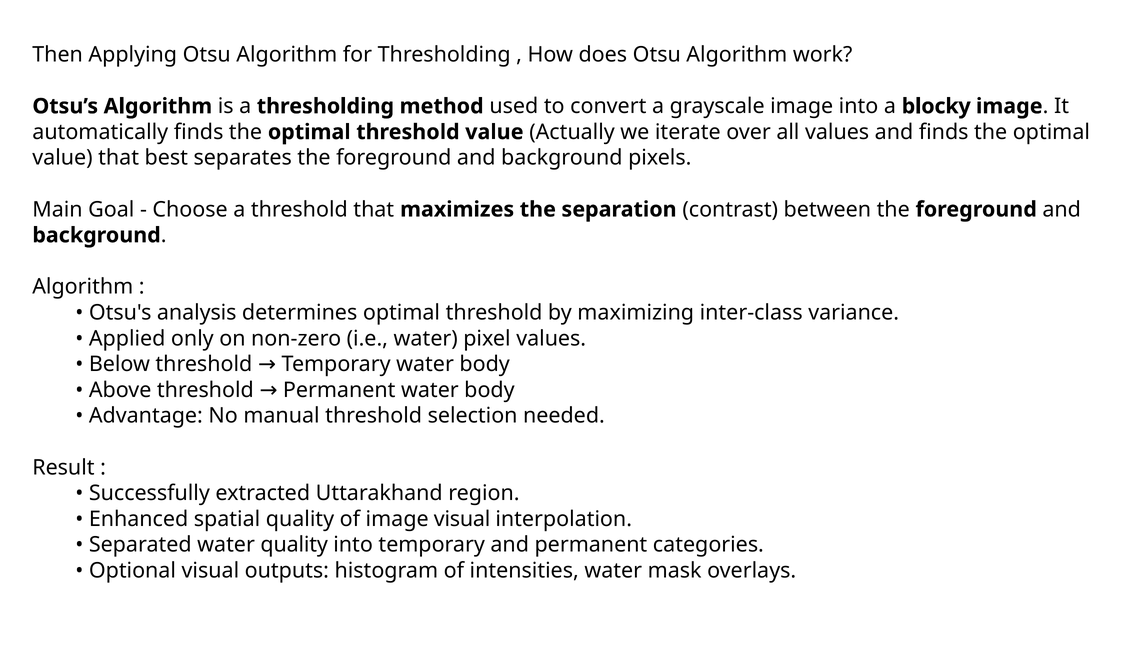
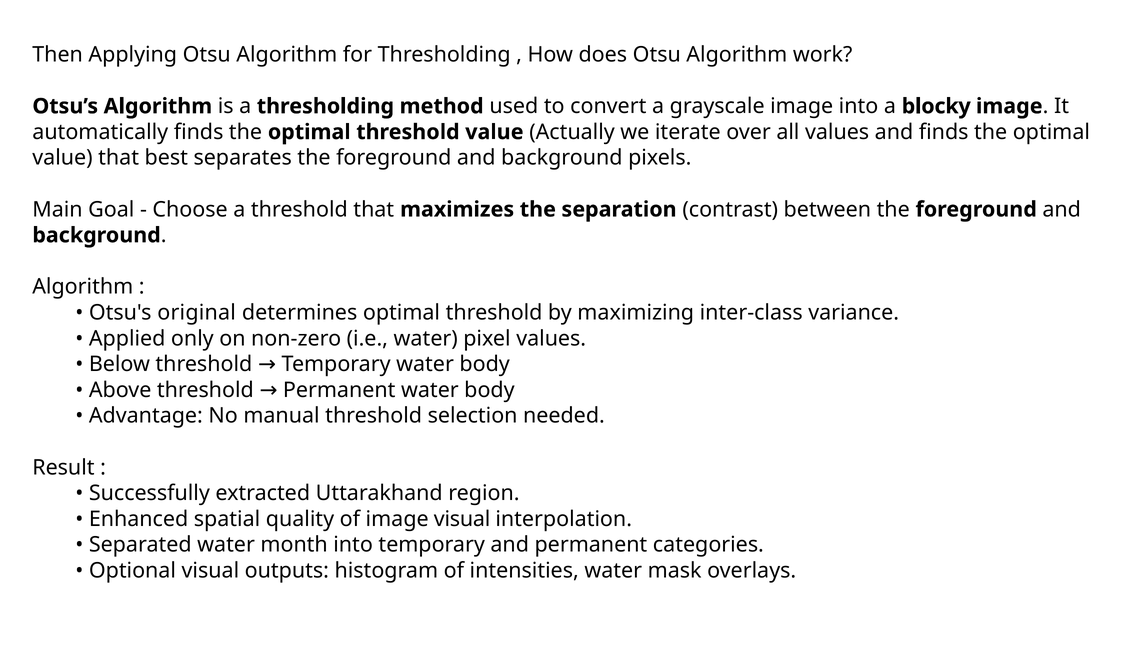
analysis: analysis -> original
water quality: quality -> month
